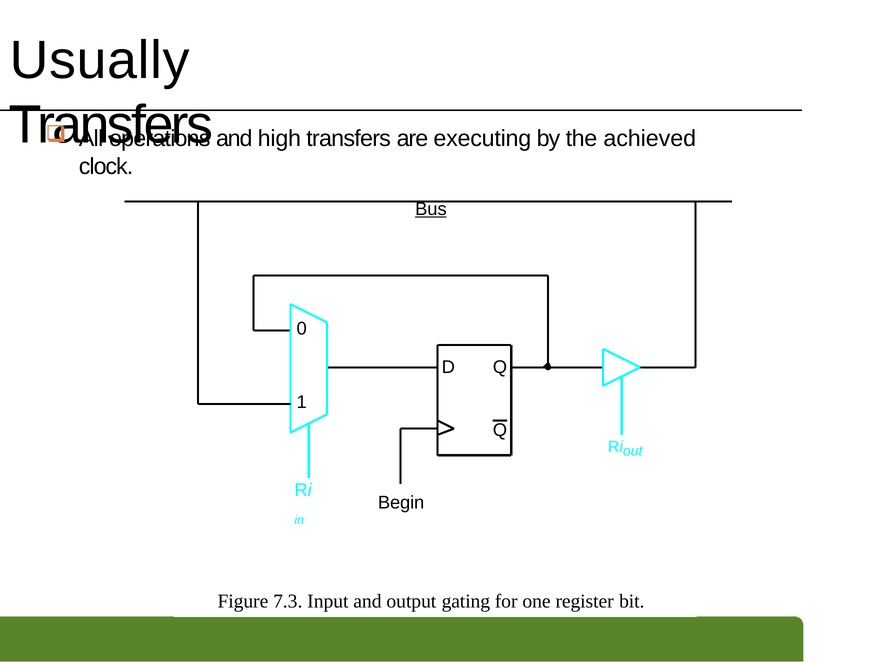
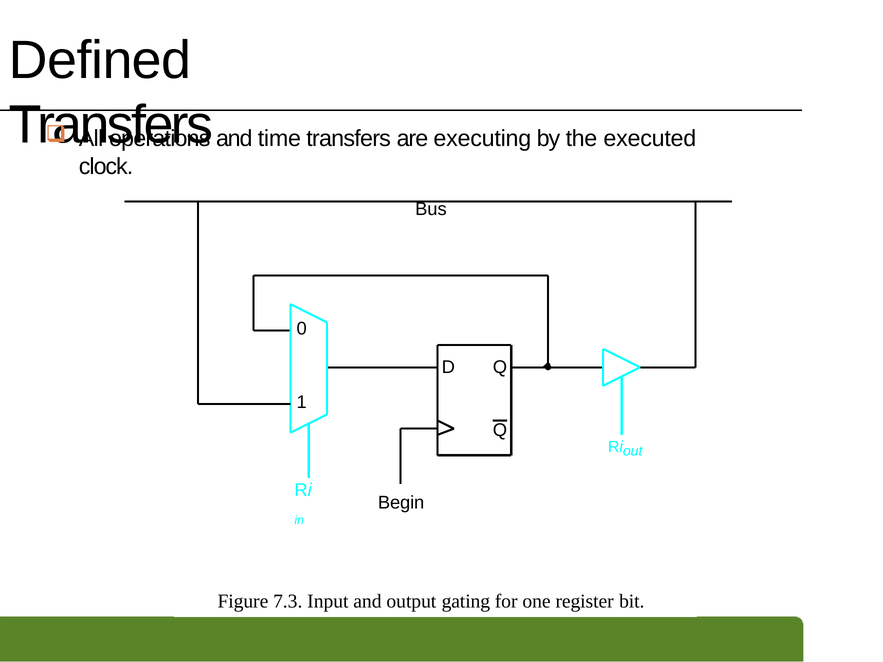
Usually: Usually -> Defined
high: high -> time
achieved: achieved -> executed
Bus underline: present -> none
